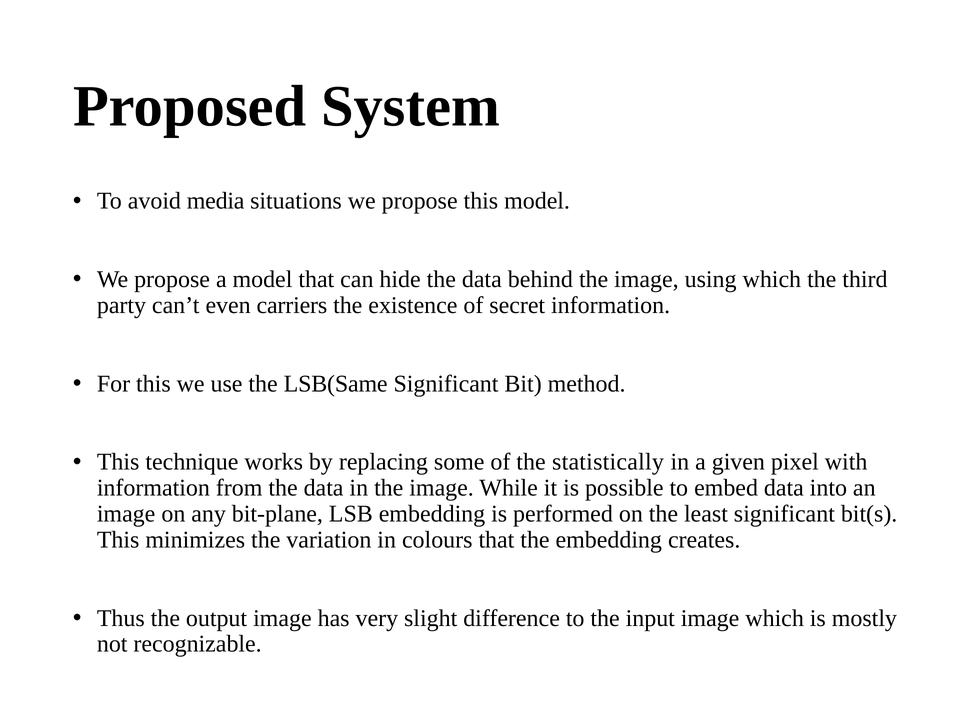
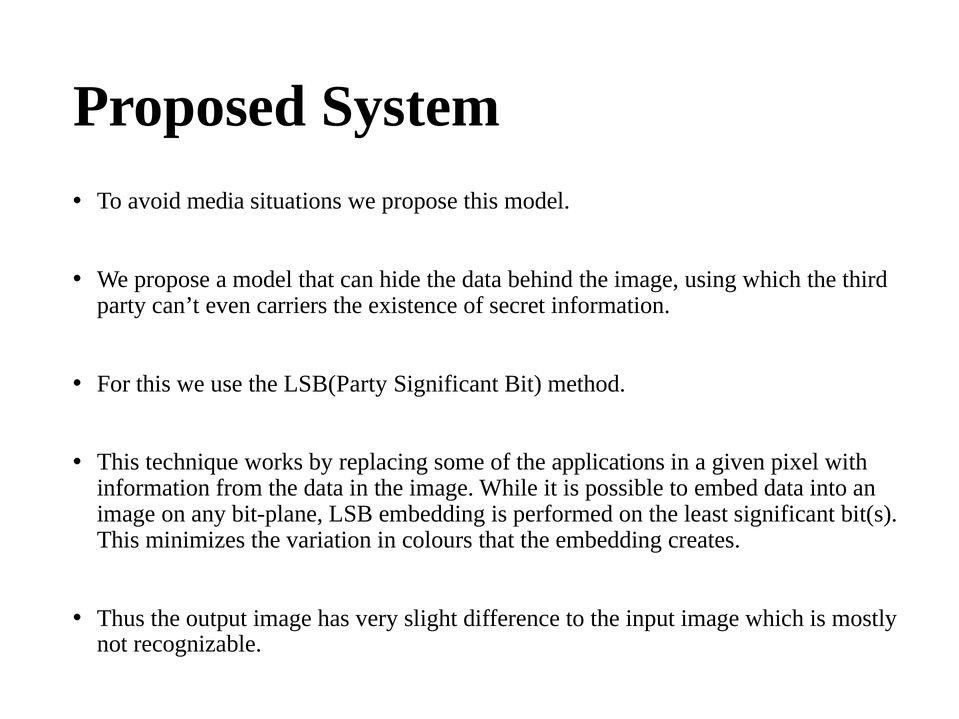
LSB(Same: LSB(Same -> LSB(Party
statistically: statistically -> applications
